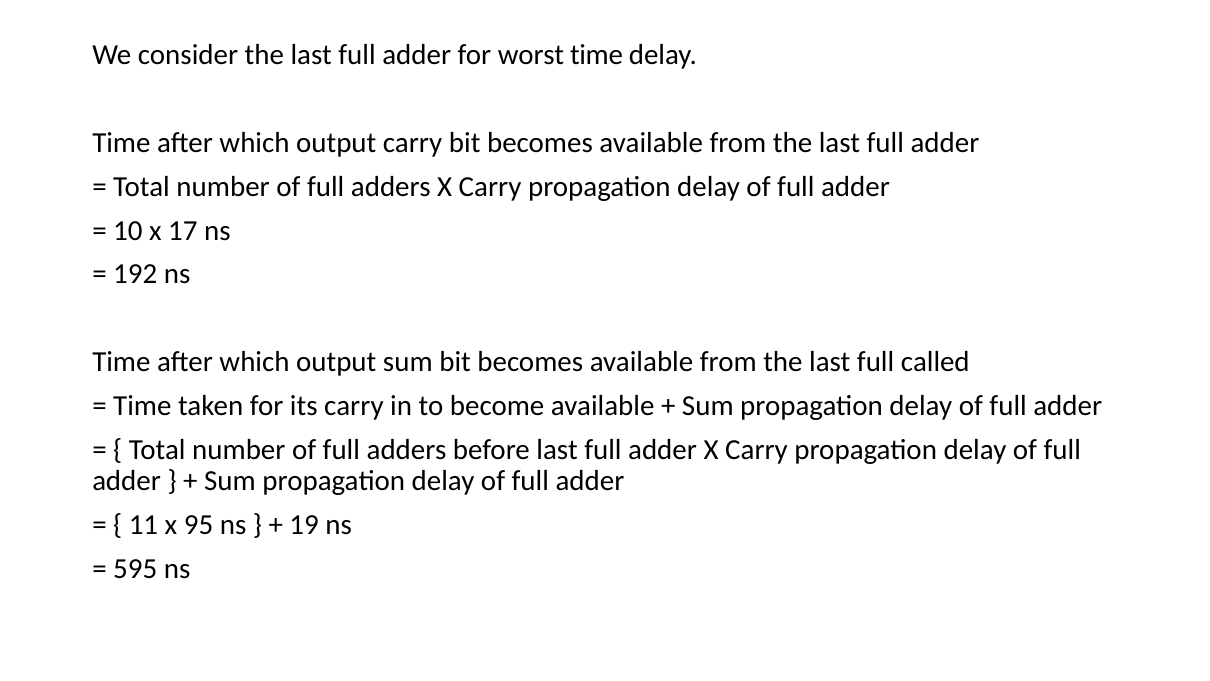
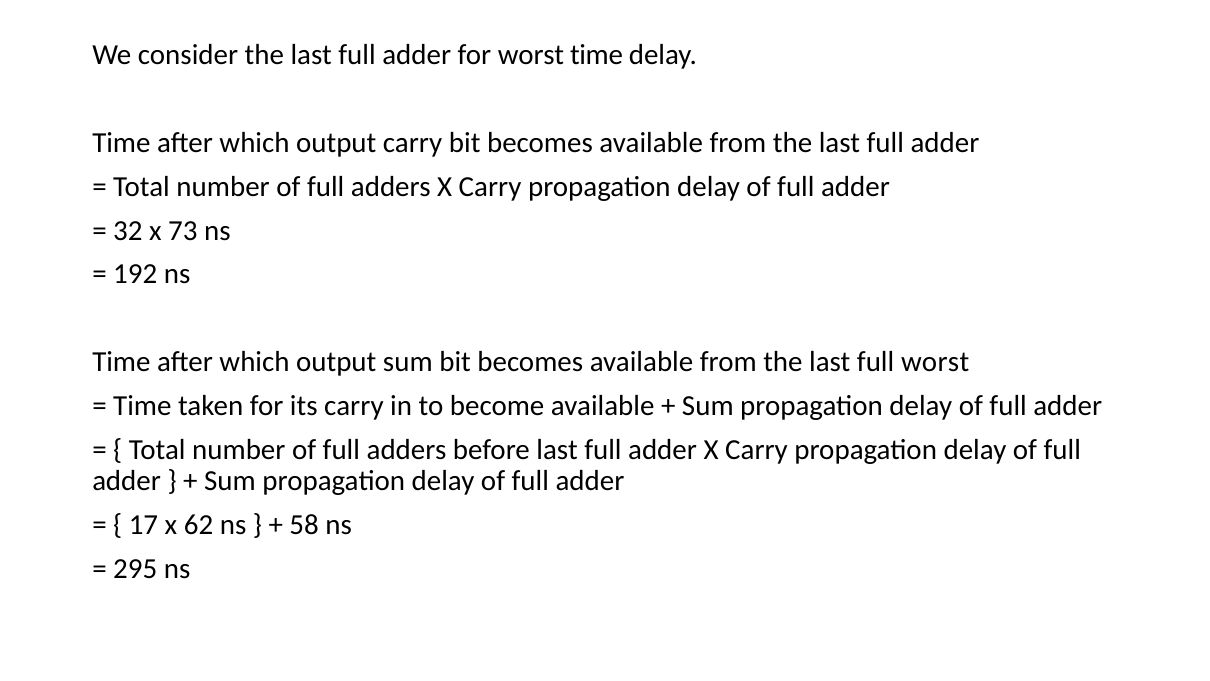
10: 10 -> 32
17: 17 -> 73
full called: called -> worst
11: 11 -> 17
95: 95 -> 62
19: 19 -> 58
595: 595 -> 295
